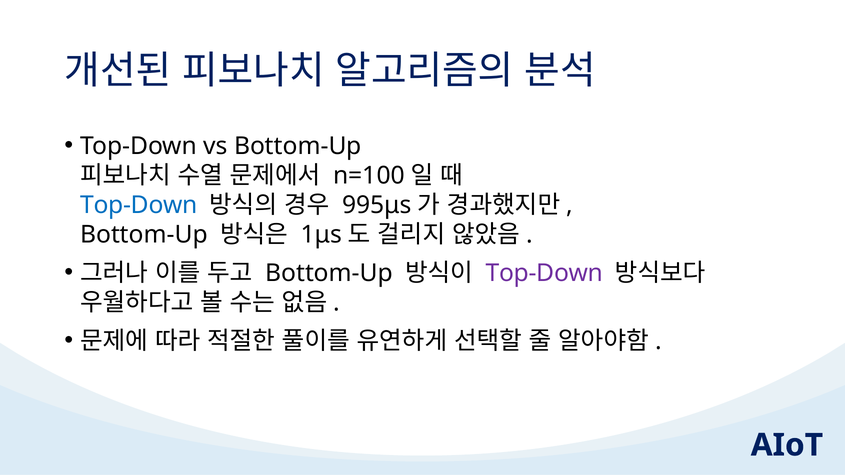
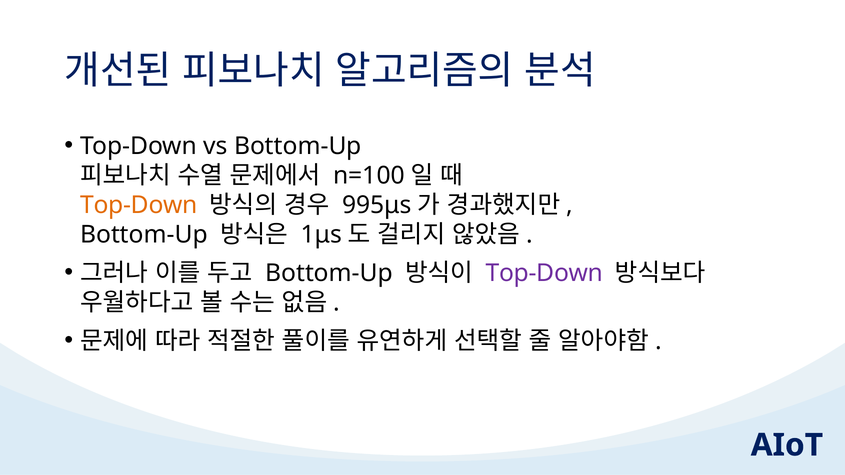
Top-Down at (139, 205) colour: blue -> orange
